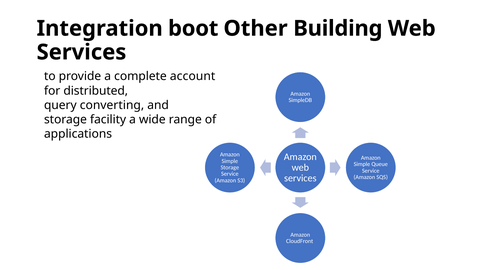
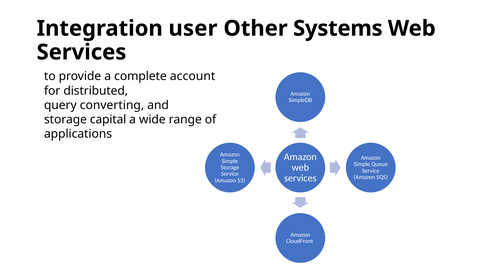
boot: boot -> user
Building: Building -> Systems
facility: facility -> capital
